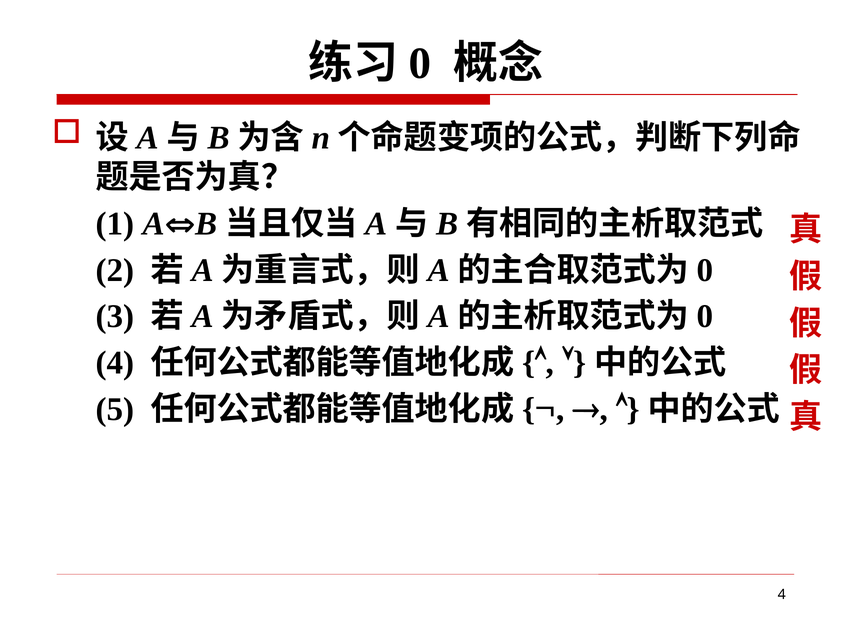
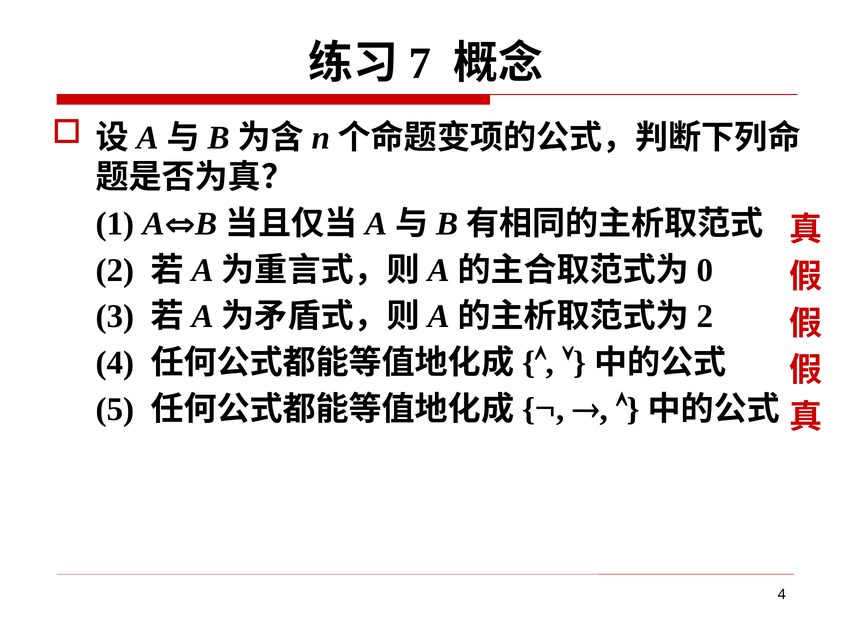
0 at (420, 63): 0 -> 7
0 at (705, 317): 0 -> 2
